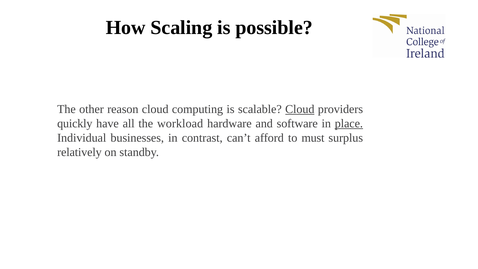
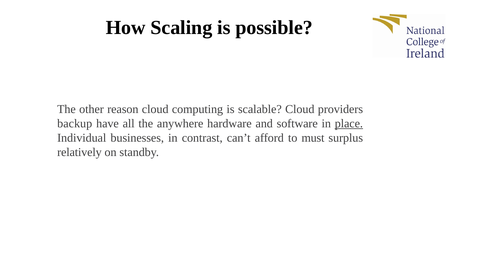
Cloud at (300, 109) underline: present -> none
quickly: quickly -> backup
workload: workload -> anywhere
